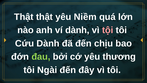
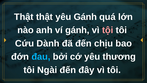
yêu Niềm: Niềm -> Gánh
ví dành: dành -> gánh
đau colour: light green -> light blue
